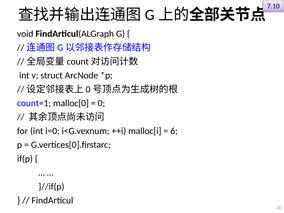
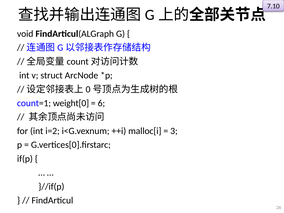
malloc[0: malloc[0 -> weight[0
0: 0 -> 6
i=0: i=0 -> i=2
6: 6 -> 3
